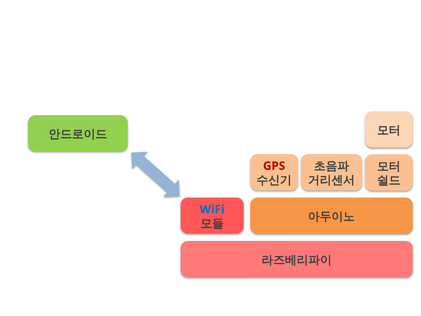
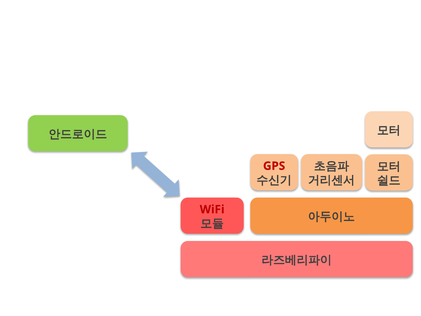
WiFi colour: blue -> red
